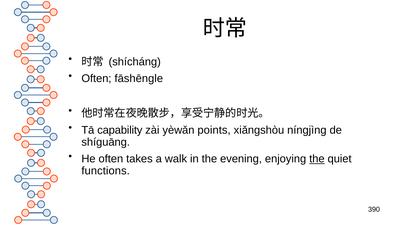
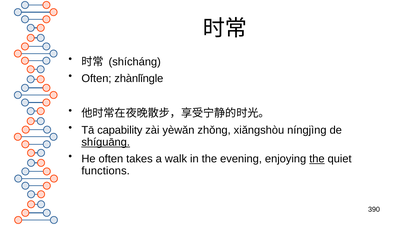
fāshēngle: fāshēngle -> zhànlǐngle
points: points -> zhǒng
shíguāng underline: none -> present
